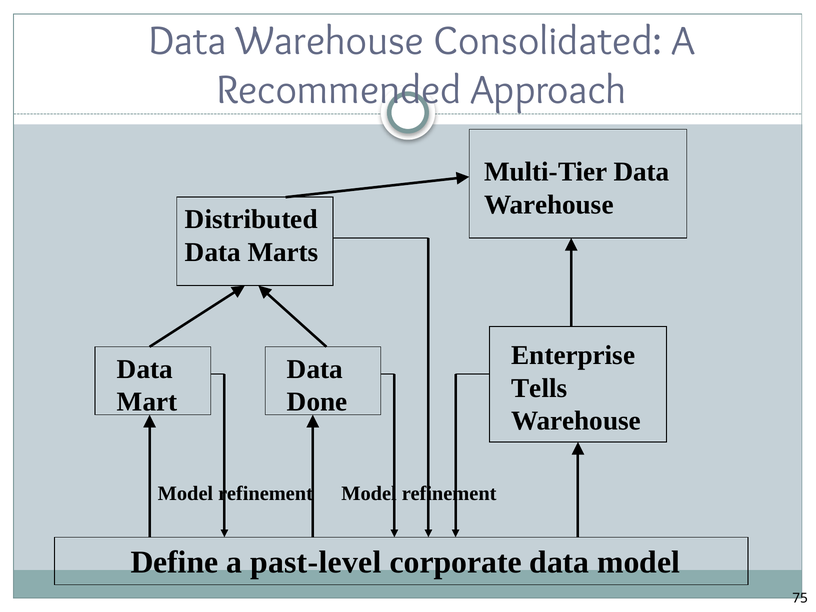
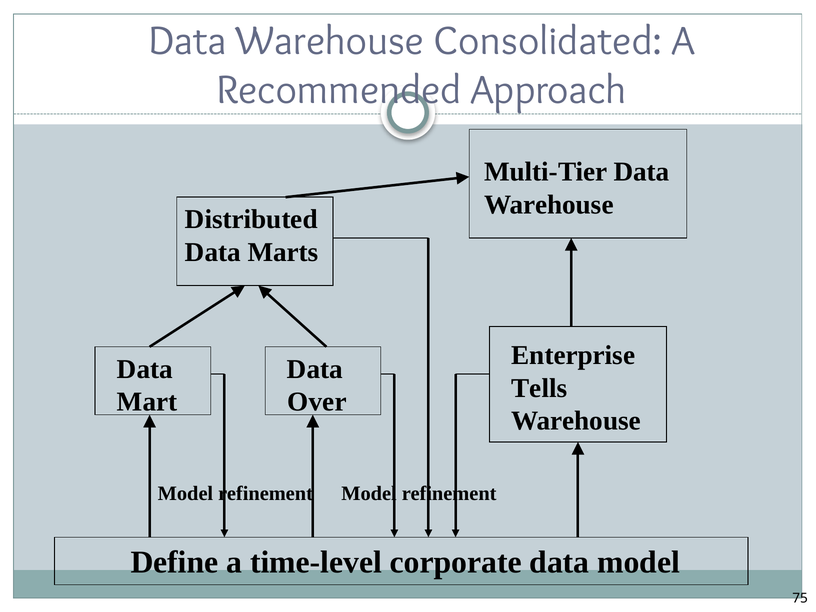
Done: Done -> Over
past-level: past-level -> time-level
